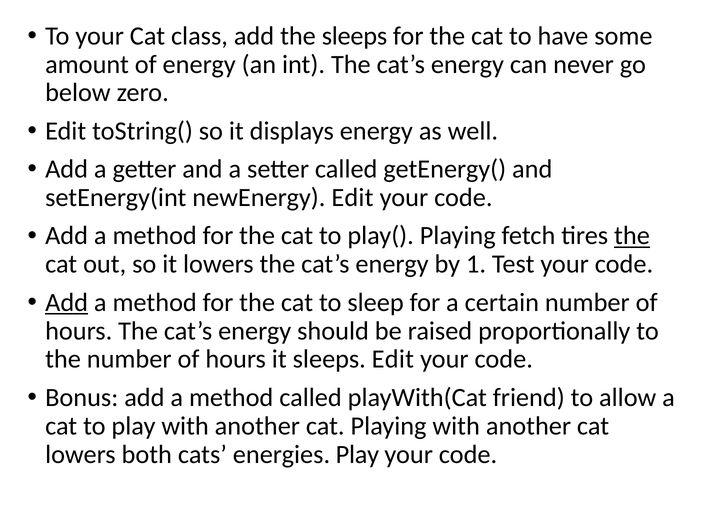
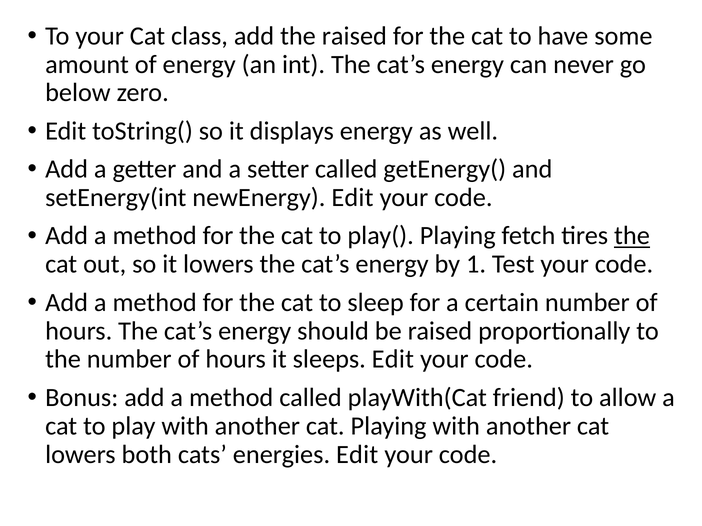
the sleeps: sleeps -> raised
Add at (67, 303) underline: present -> none
energies Play: Play -> Edit
